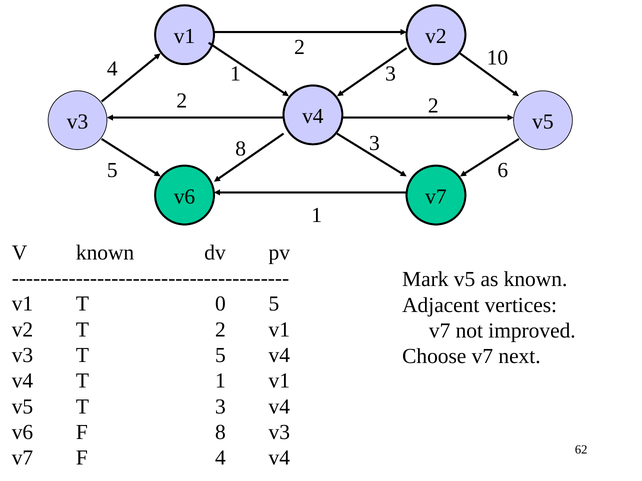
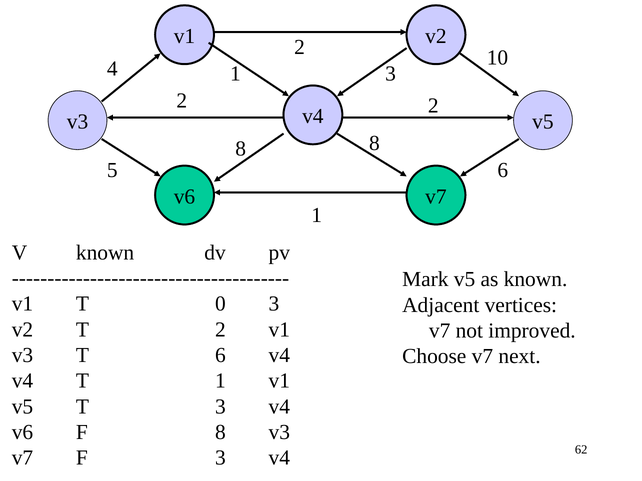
8 3: 3 -> 8
0 5: 5 -> 3
T 5: 5 -> 6
F 4: 4 -> 3
